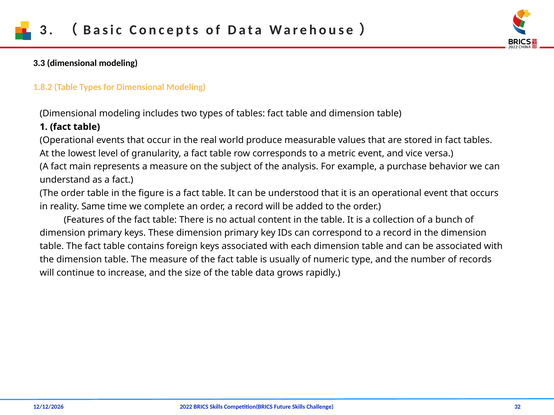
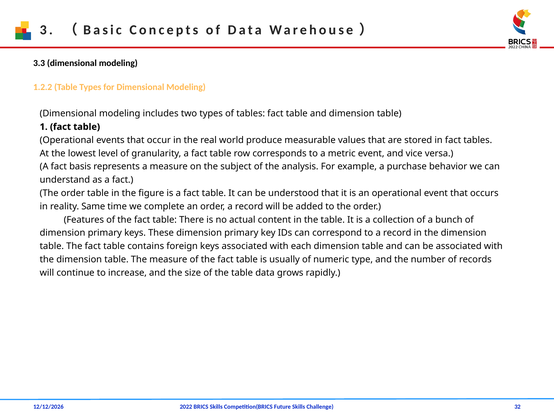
1.8.2: 1.8.2 -> 1.2.2
main: main -> basis
